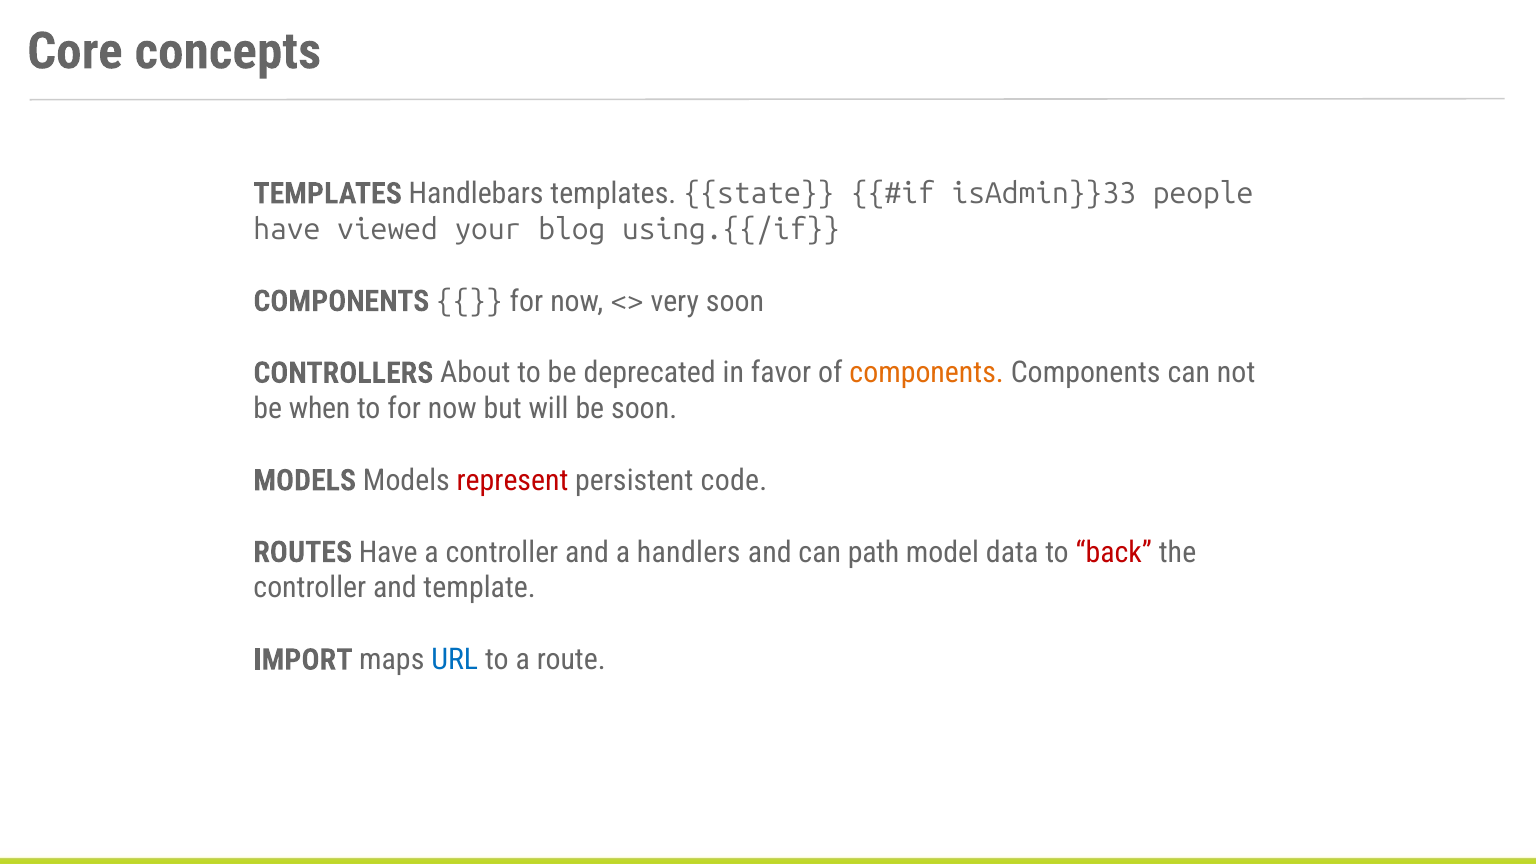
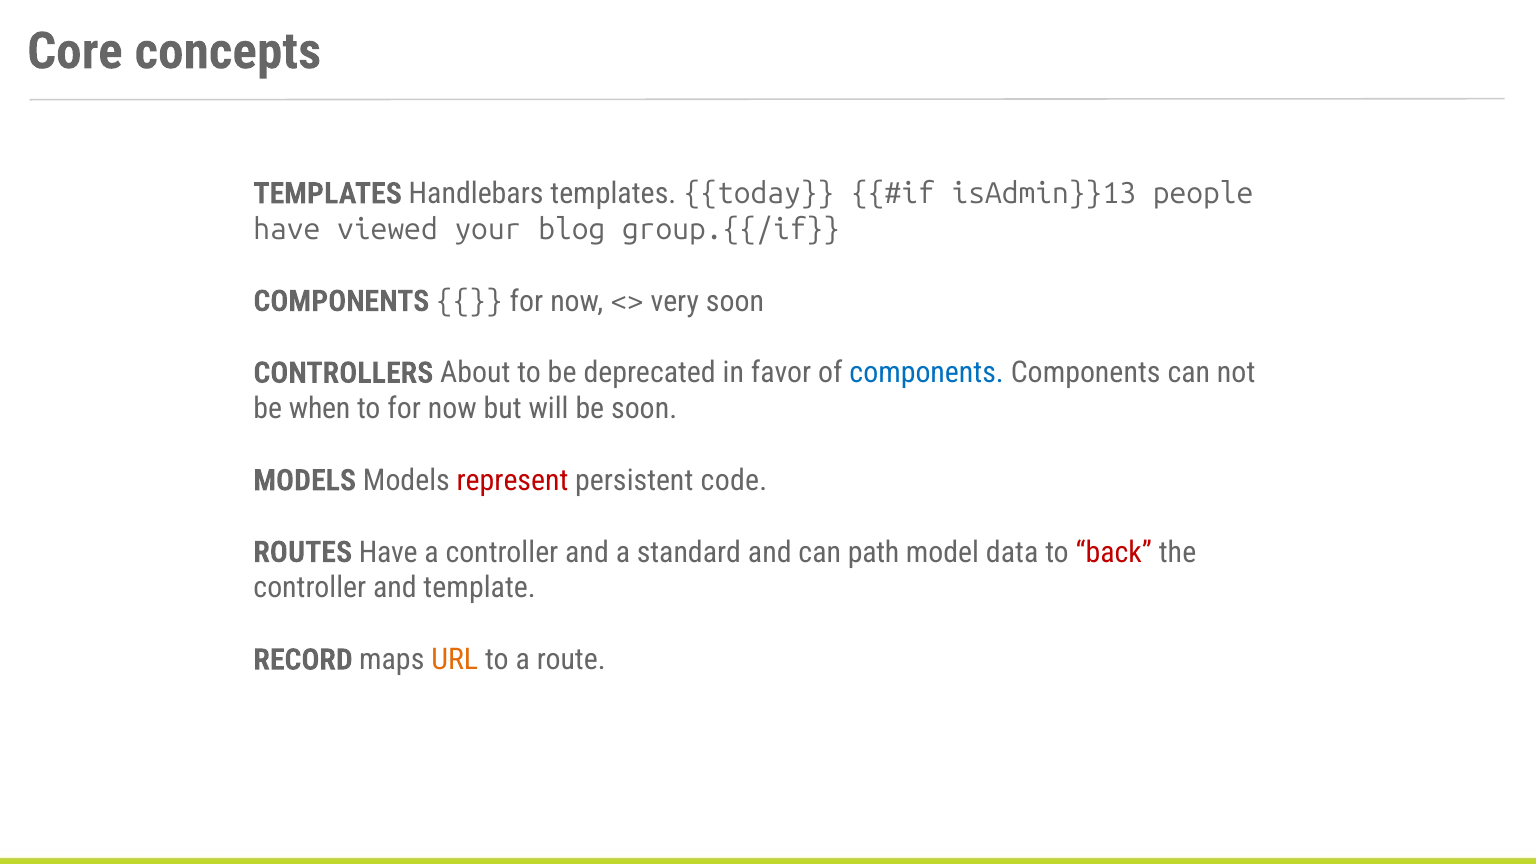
state: state -> today
isAdmin}}33: isAdmin}}33 -> isAdmin}}13
using.{{/if: using.{{/if -> group.{{/if
components at (927, 373) colour: orange -> blue
handlers: handlers -> standard
IMPORT: IMPORT -> RECORD
URL colour: blue -> orange
